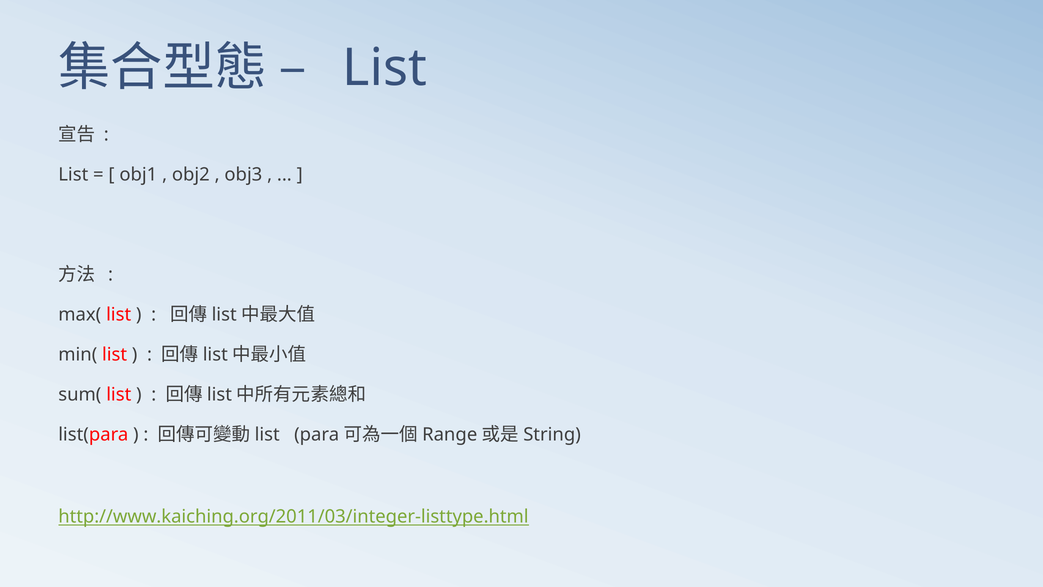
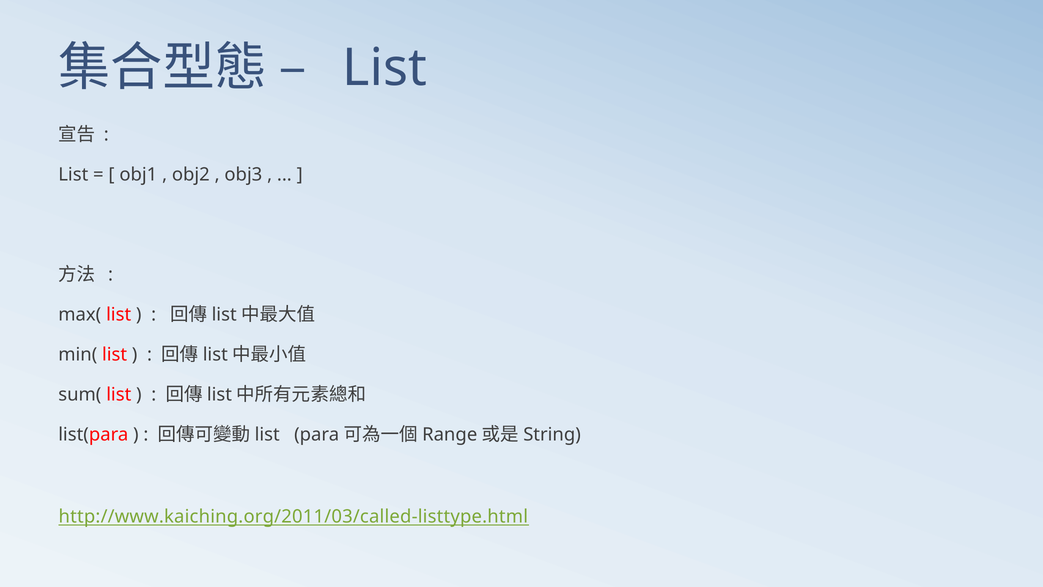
http://www.kaiching.org/2011/03/integer-listtype.html: http://www.kaiching.org/2011/03/integer-listtype.html -> http://www.kaiching.org/2011/03/called-listtype.html
